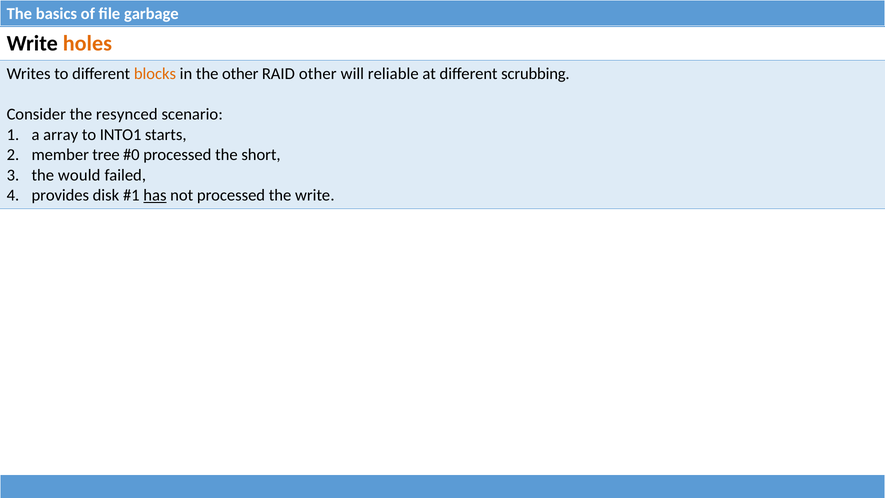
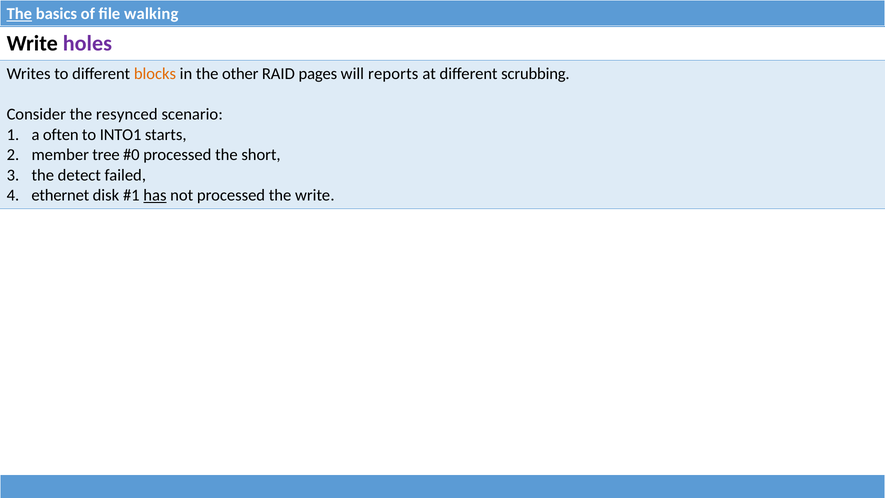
The at (19, 14) underline: none -> present
garbage: garbage -> walking
holes colour: orange -> purple
RAID other: other -> pages
reliable: reliable -> reports
array: array -> often
would: would -> detect
provides: provides -> ethernet
